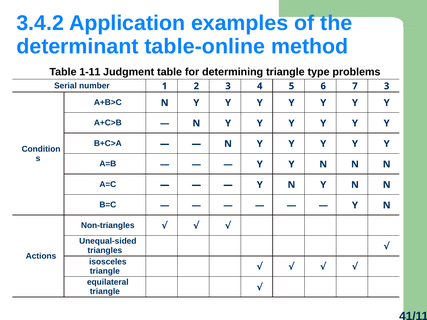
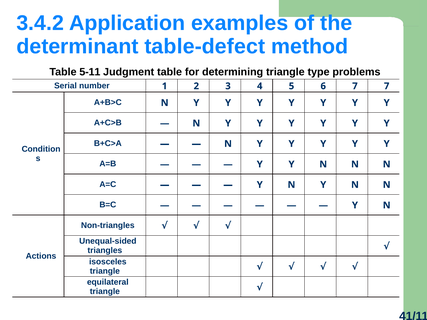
table-online: table-online -> table-defect
1-11: 1-11 -> 5-11
7 3: 3 -> 7
